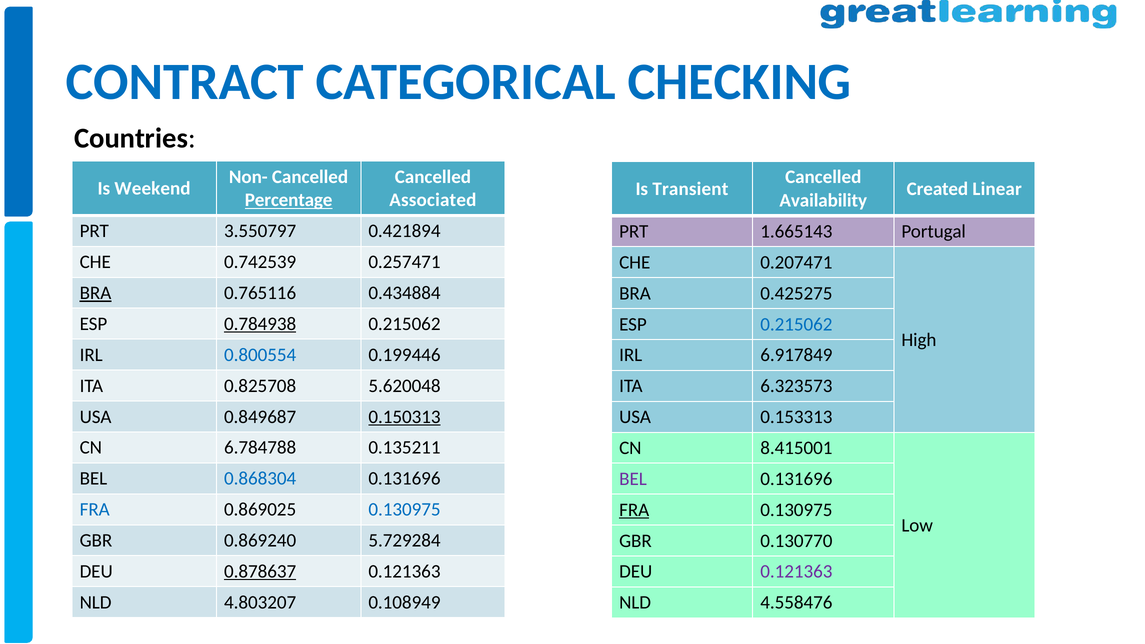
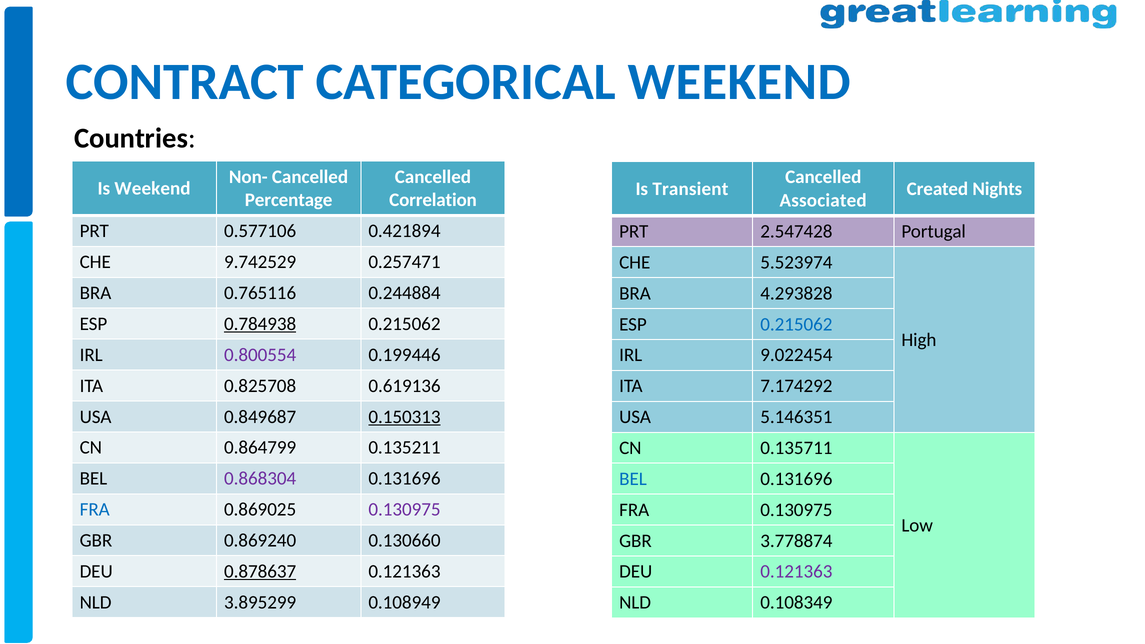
CATEGORICAL CHECKING: CHECKING -> WEEKEND
Linear: Linear -> Nights
Percentage underline: present -> none
Associated: Associated -> Correlation
Availability: Availability -> Associated
3.550797: 3.550797 -> 0.577106
1.665143: 1.665143 -> 2.547428
0.742539: 0.742539 -> 9.742529
0.207471: 0.207471 -> 5.523974
BRA at (95, 293) underline: present -> none
0.434884: 0.434884 -> 0.244884
0.425275: 0.425275 -> 4.293828
0.800554 colour: blue -> purple
6.917849: 6.917849 -> 9.022454
5.620048: 5.620048 -> 0.619136
6.323573: 6.323573 -> 7.174292
0.153313: 0.153313 -> 5.146351
6.784788: 6.784788 -> 0.864799
8.415001: 8.415001 -> 0.135711
0.868304 colour: blue -> purple
BEL at (633, 479) colour: purple -> blue
0.130975 at (404, 510) colour: blue -> purple
FRA at (634, 510) underline: present -> none
5.729284: 5.729284 -> 0.130660
0.130770: 0.130770 -> 3.778874
4.803207: 4.803207 -> 3.895299
4.558476: 4.558476 -> 0.108349
